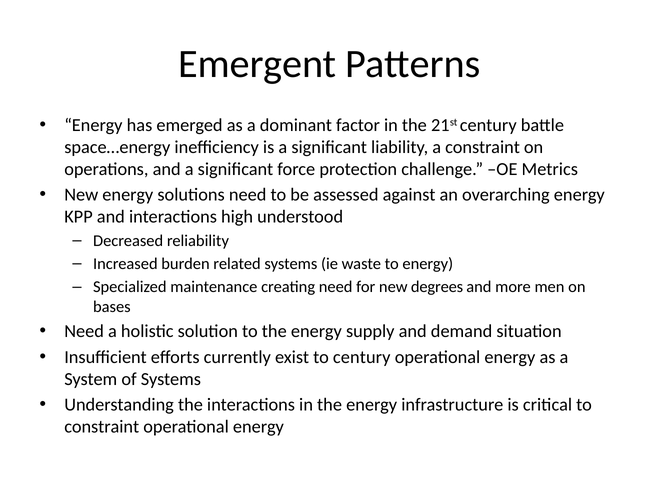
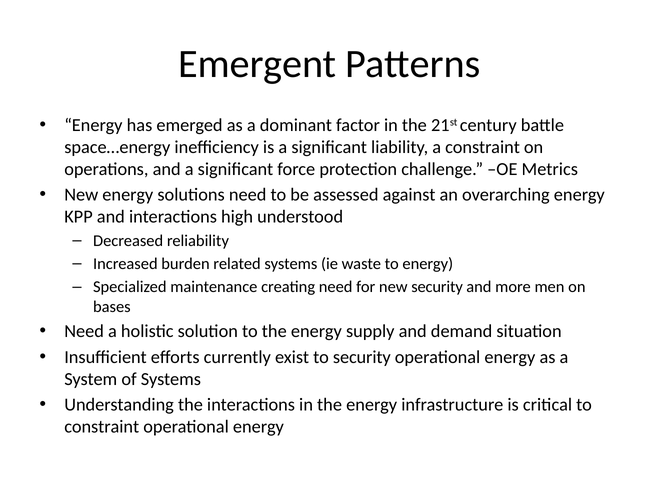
new degrees: degrees -> security
to century: century -> security
